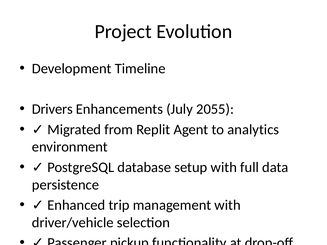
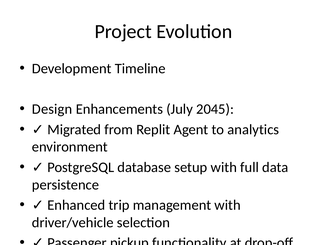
Drivers: Drivers -> Design
2055: 2055 -> 2045
